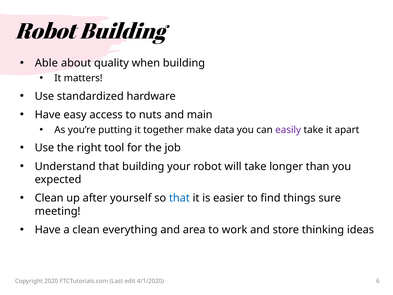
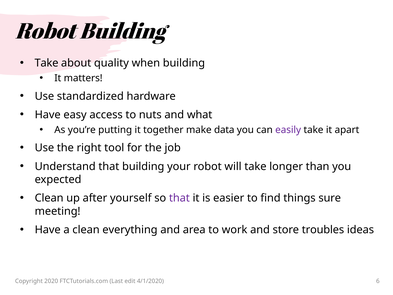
Able at (46, 63): Able -> Take
main: main -> what
that at (179, 198) colour: blue -> purple
thinking: thinking -> troubles
